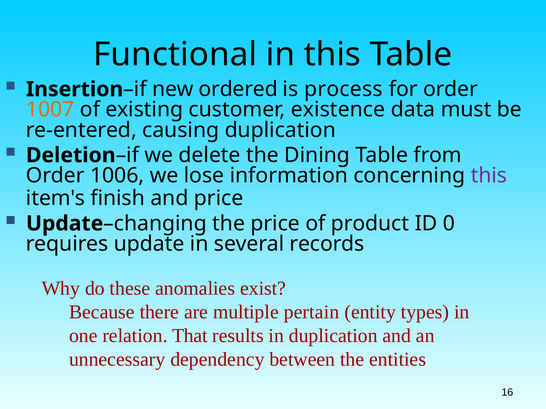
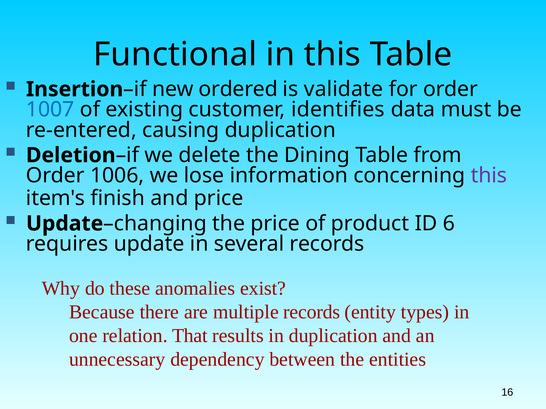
process: process -> validate
1007 colour: orange -> blue
existence: existence -> identifies
0: 0 -> 6
multiple pertain: pertain -> records
